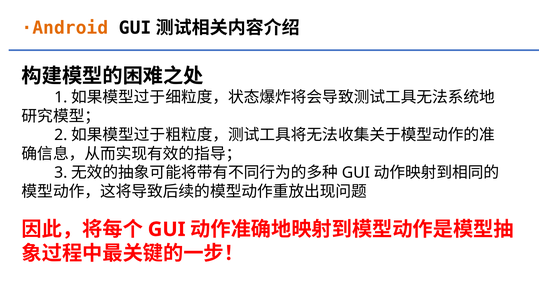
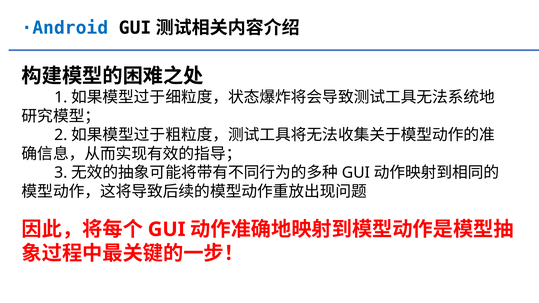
·Android colour: orange -> blue
